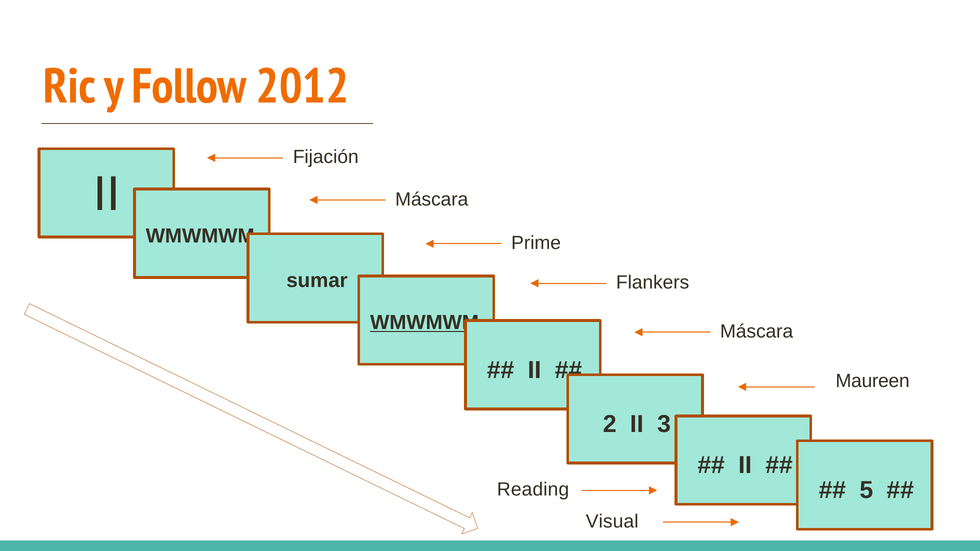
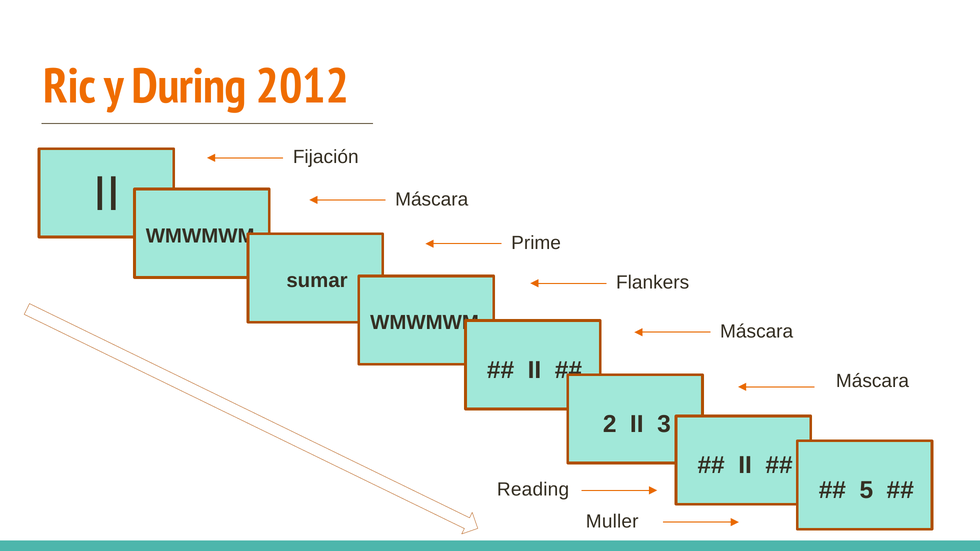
Follow: Follow -> During
WMWMWM at (425, 323) underline: present -> none
Maureen at (873, 381): Maureen -> Máscara
Visual: Visual -> Muller
